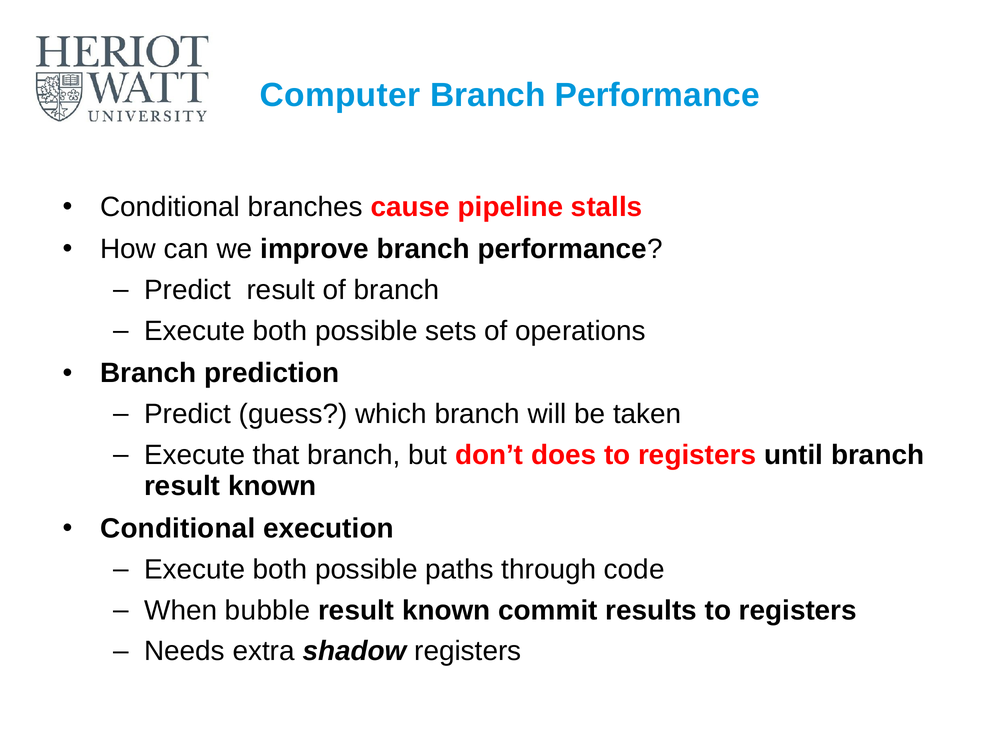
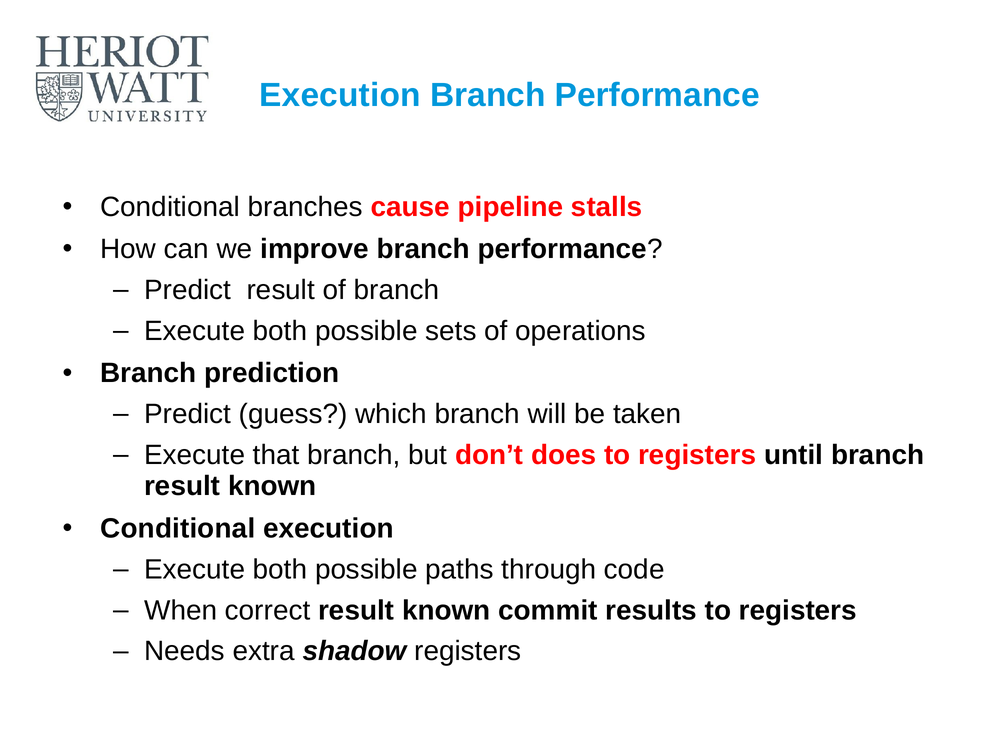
Computer at (340, 95): Computer -> Execution
bubble: bubble -> correct
